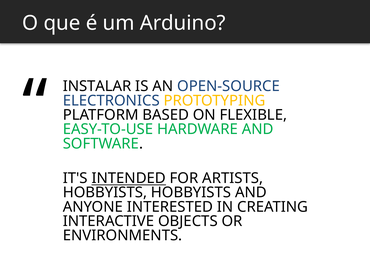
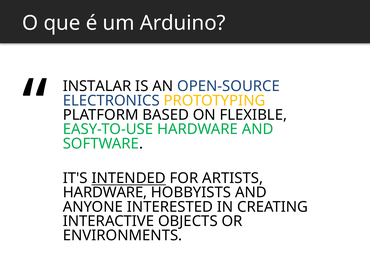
HOBBYISTS at (105, 192): HOBBYISTS -> HARDWARE
